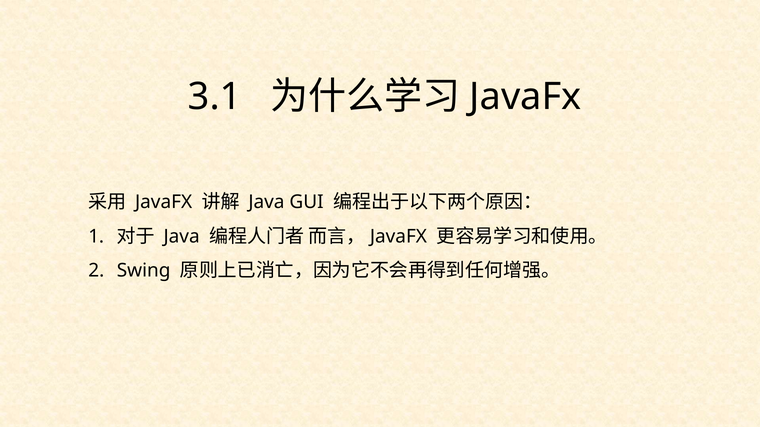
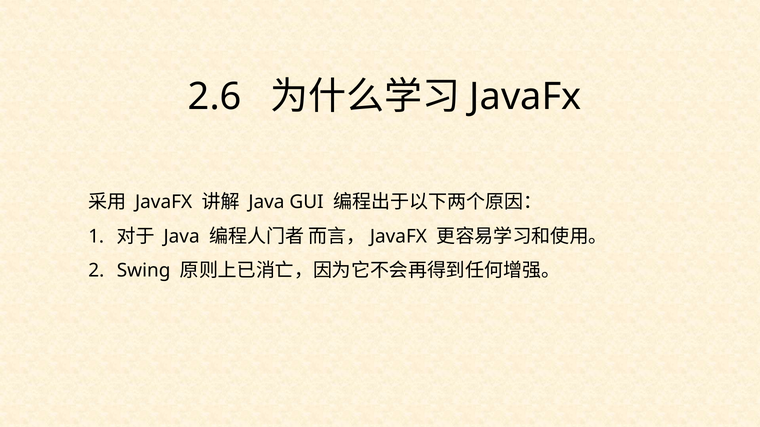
3.1: 3.1 -> 2.6
